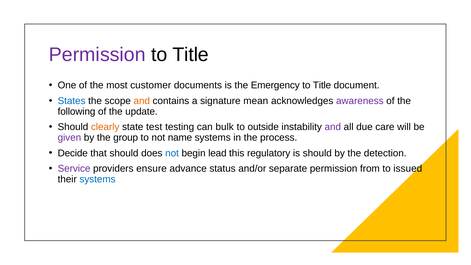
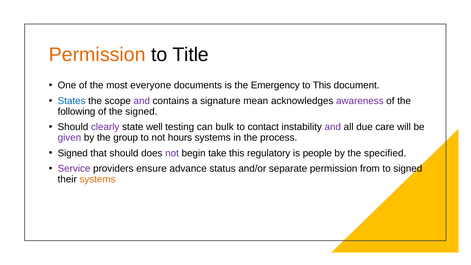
Permission at (97, 55) colour: purple -> orange
customer: customer -> everyone
Title at (322, 85): Title -> This
and at (142, 101) colour: orange -> purple
the update: update -> signed
clearly colour: orange -> purple
test: test -> well
outside: outside -> contact
name: name -> hours
Decide at (73, 153): Decide -> Signed
not at (172, 153) colour: blue -> purple
lead: lead -> take
is should: should -> people
detection: detection -> specified
to issued: issued -> signed
systems at (98, 179) colour: blue -> orange
